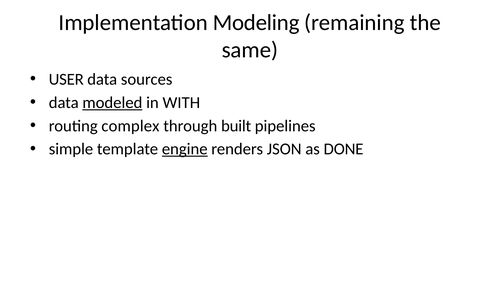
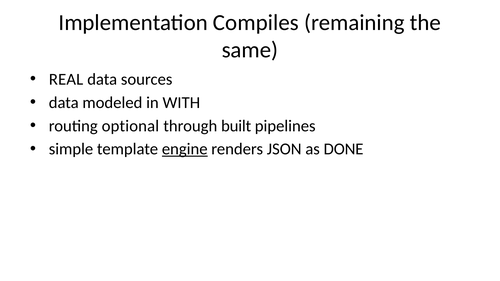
Modeling: Modeling -> Compiles
USER: USER -> REAL
modeled underline: present -> none
complex: complex -> optional
